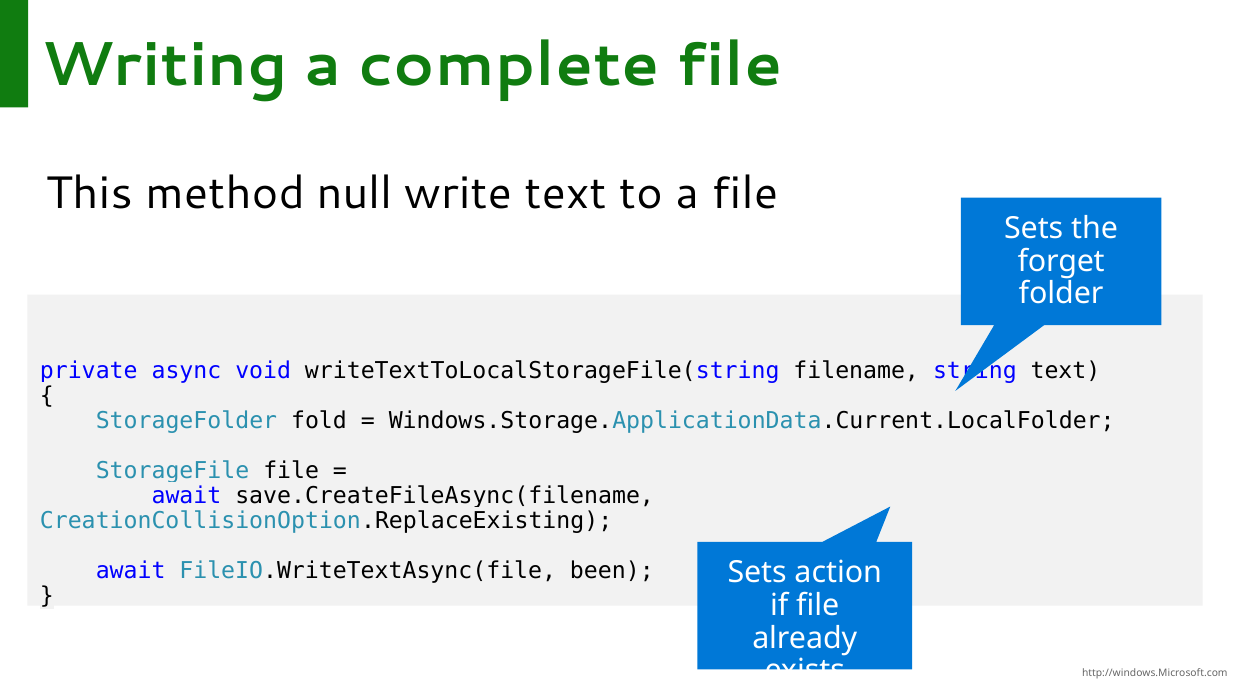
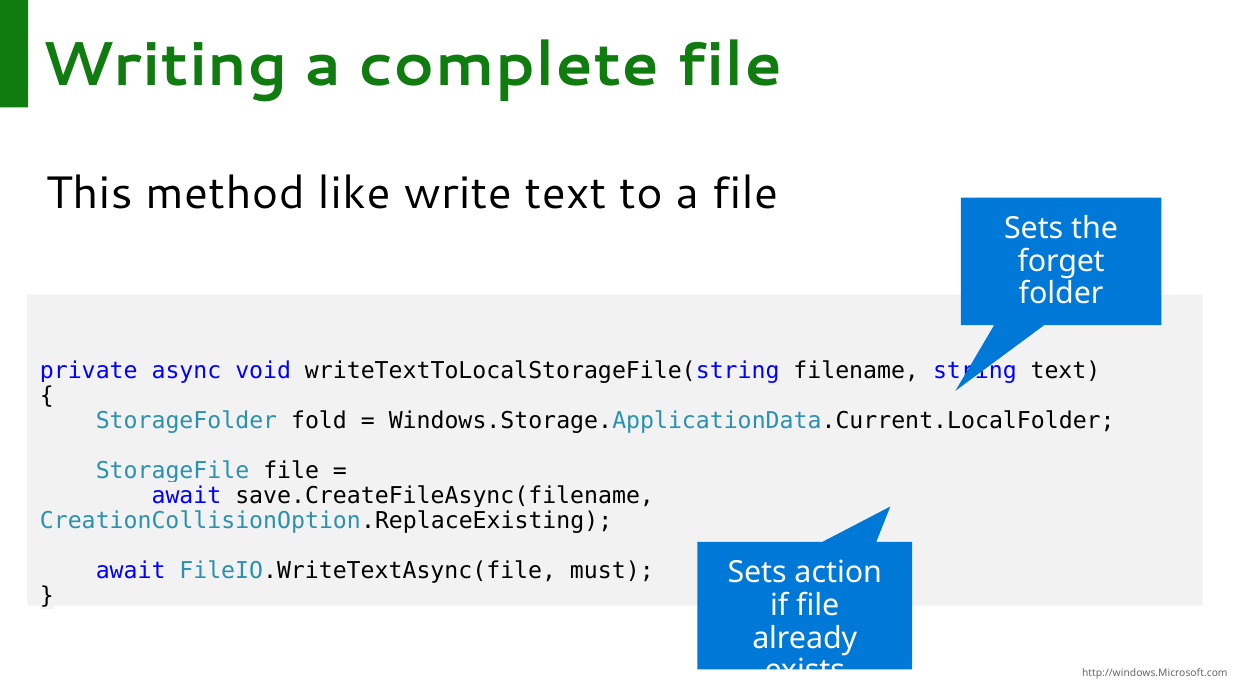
null: null -> like
been: been -> must
